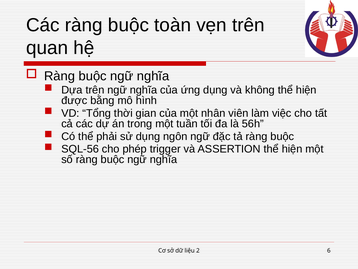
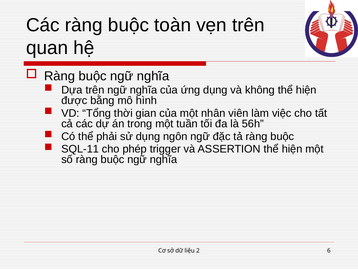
SQL-56: SQL-56 -> SQL-11
